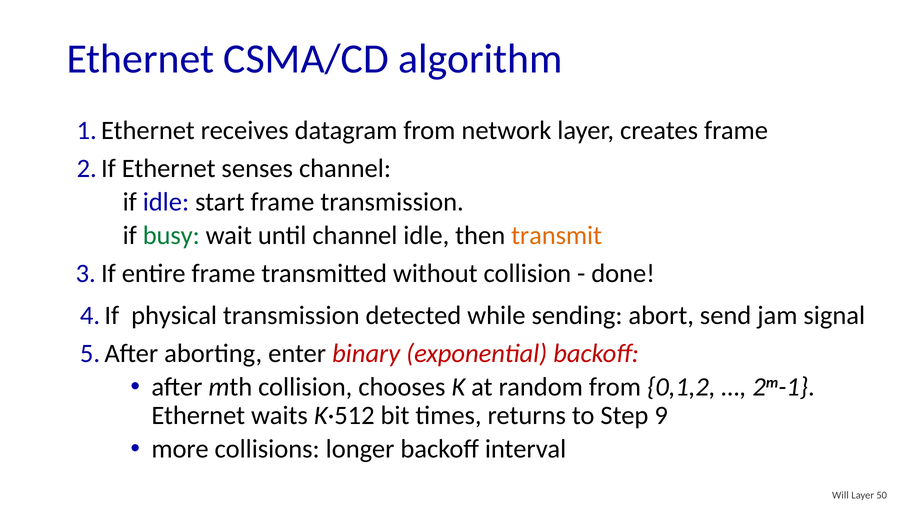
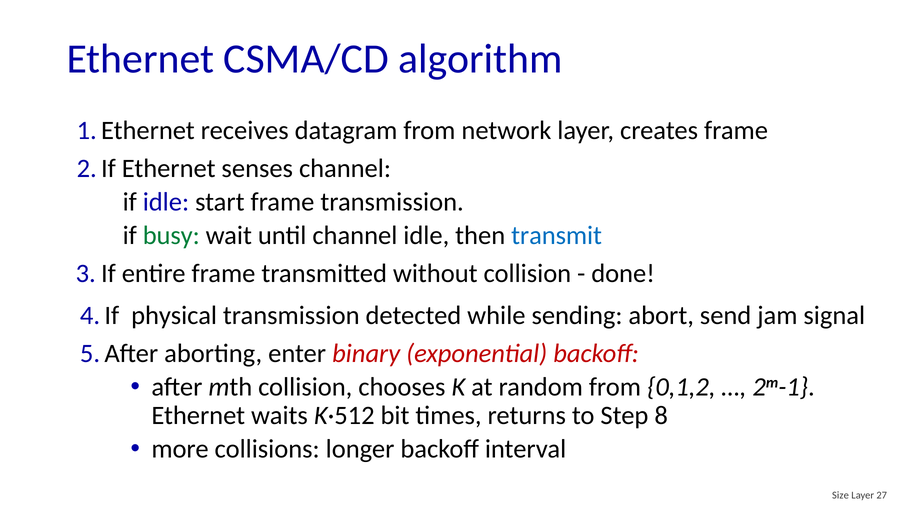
transmit colour: orange -> blue
9: 9 -> 8
Will: Will -> Size
50: 50 -> 27
